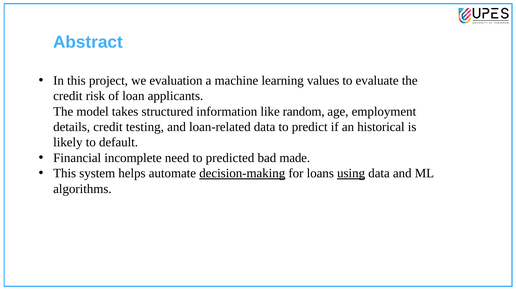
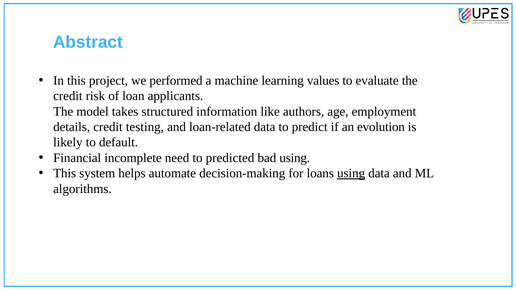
evaluation: evaluation -> performed
random: random -> authors
historical: historical -> evolution
bad made: made -> using
decision-making underline: present -> none
